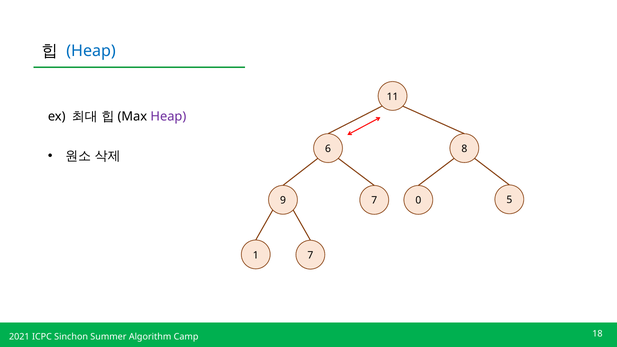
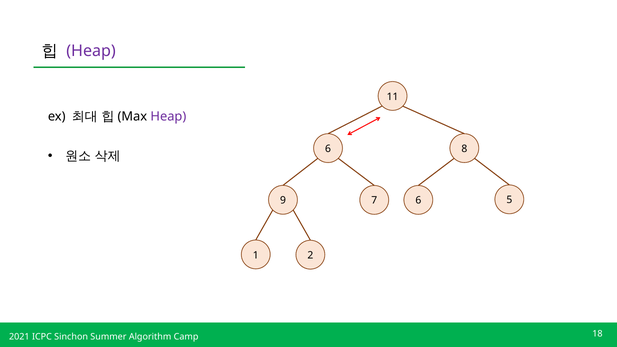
Heap at (91, 51) colour: blue -> purple
7 0: 0 -> 6
1 7: 7 -> 2
